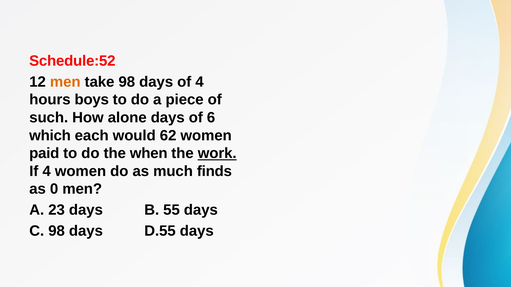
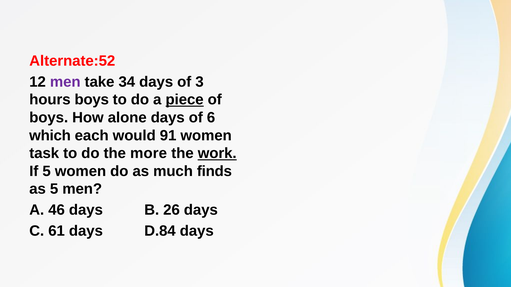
Schedule:52: Schedule:52 -> Alternate:52
men at (65, 82) colour: orange -> purple
take 98: 98 -> 34
of 4: 4 -> 3
piece underline: none -> present
such at (49, 118): such -> boys
62: 62 -> 91
paid: paid -> task
when: when -> more
If 4: 4 -> 5
as 0: 0 -> 5
23: 23 -> 46
55: 55 -> 26
C 98: 98 -> 61
D.55: D.55 -> D.84
